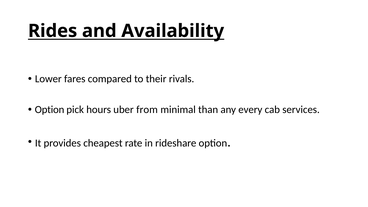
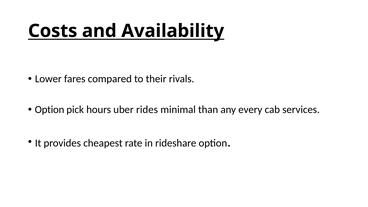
Rides: Rides -> Costs
from: from -> rides
